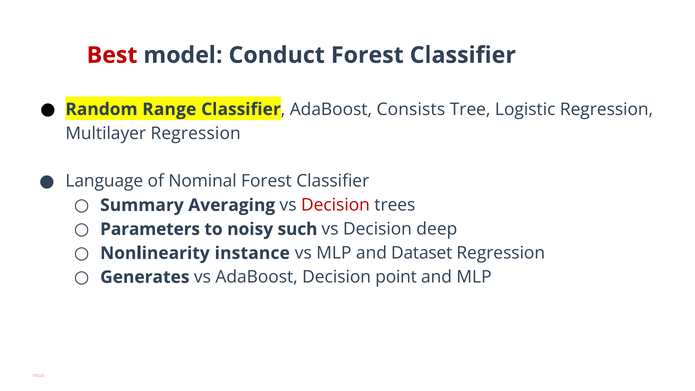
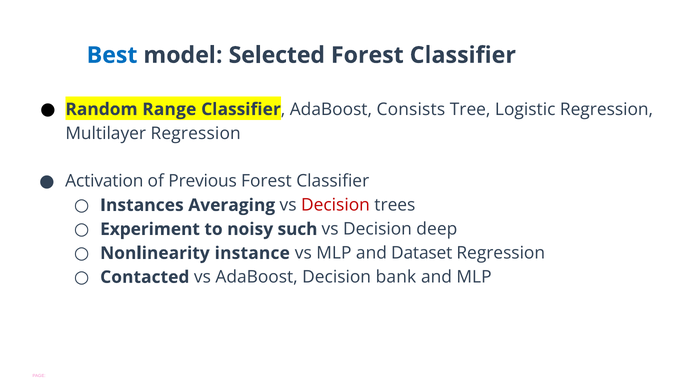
Best colour: red -> blue
Conduct: Conduct -> Selected
Language: Language -> Activation
Nominal: Nominal -> Previous
Summary: Summary -> Instances
Parameters: Parameters -> Experiment
Generates: Generates -> Contacted
point: point -> bank
